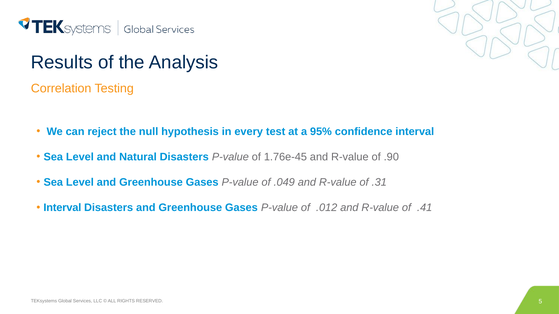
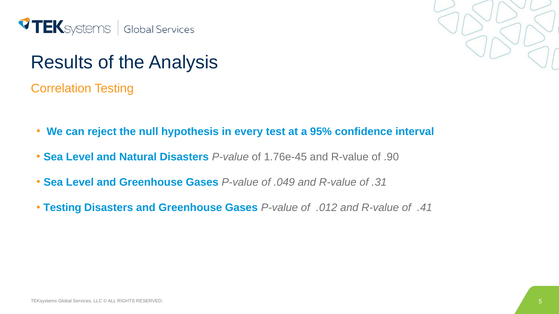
Interval at (62, 208): Interval -> Testing
